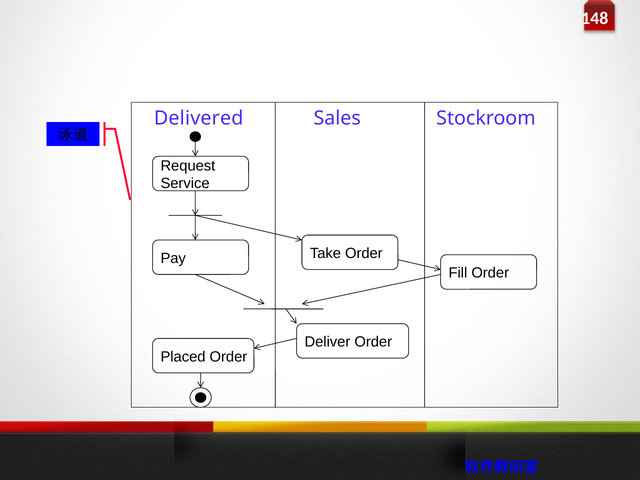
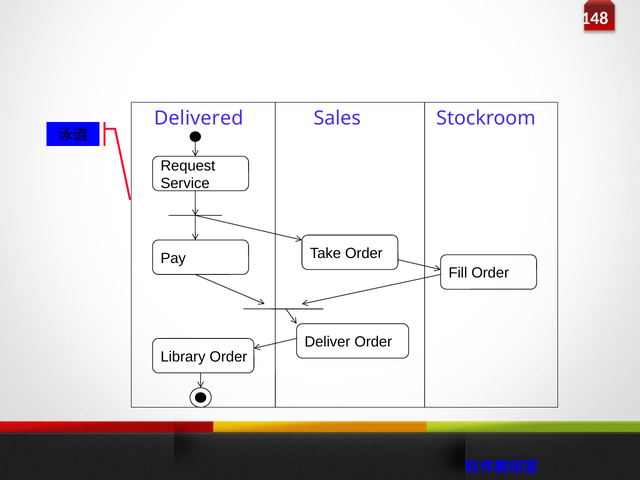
Placed: Placed -> Library
